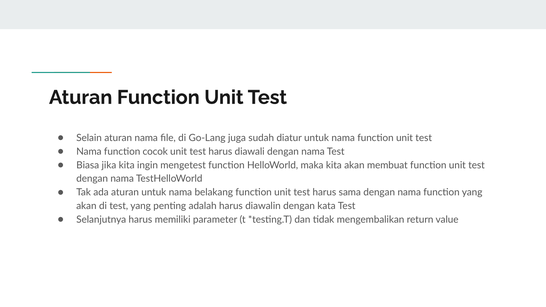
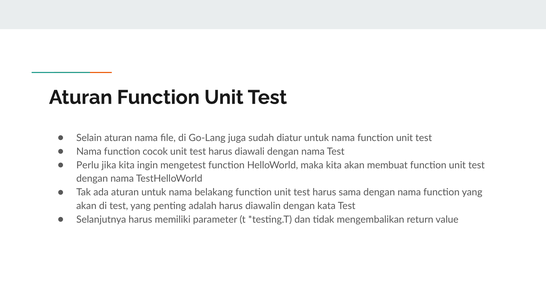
Biasa: Biasa -> Perlu
